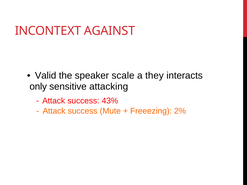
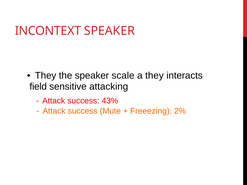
INCONTEXT AGAINST: AGAINST -> SPEAKER
Valid at (46, 76): Valid -> They
only: only -> field
